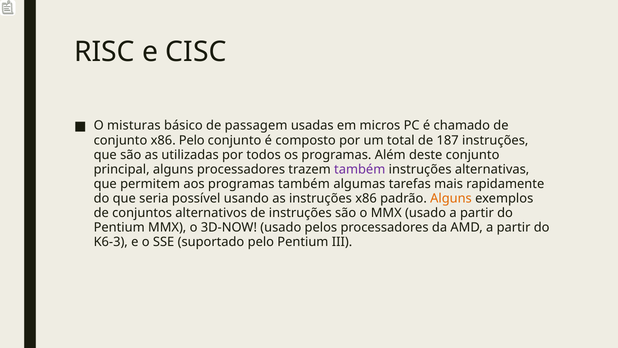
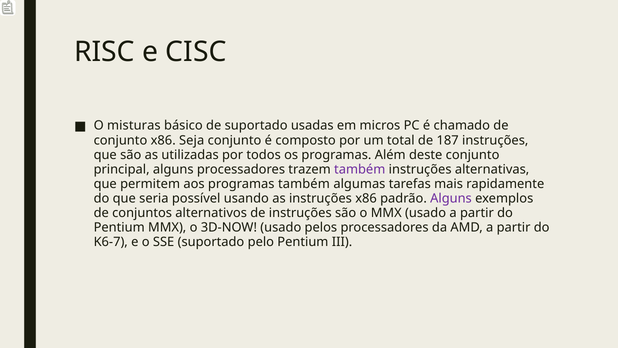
de passagem: passagem -> suportado
x86 Pelo: Pelo -> Seja
Alguns at (451, 198) colour: orange -> purple
K6-3: K6-3 -> K6-7
